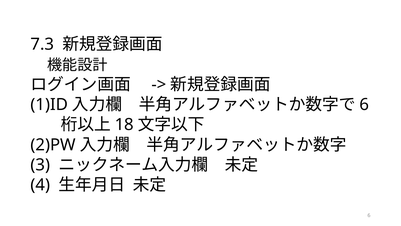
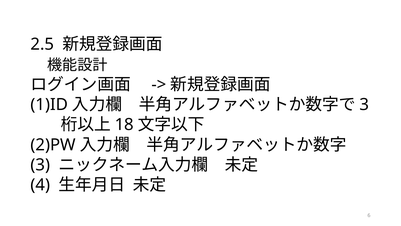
7.3: 7.3 -> 2.5
6 at (364, 104): 6 -> 3
